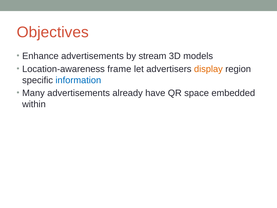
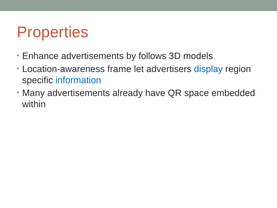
Objectives: Objectives -> Properties
stream: stream -> follows
display colour: orange -> blue
